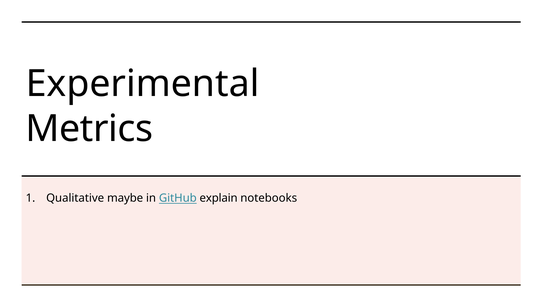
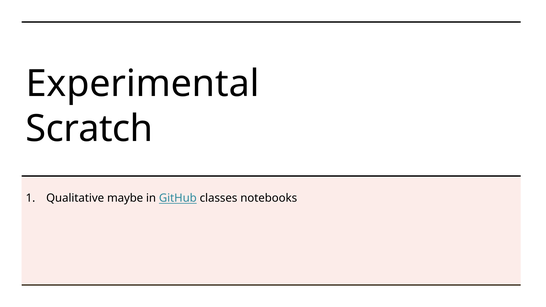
Metrics: Metrics -> Scratch
explain: explain -> classes
